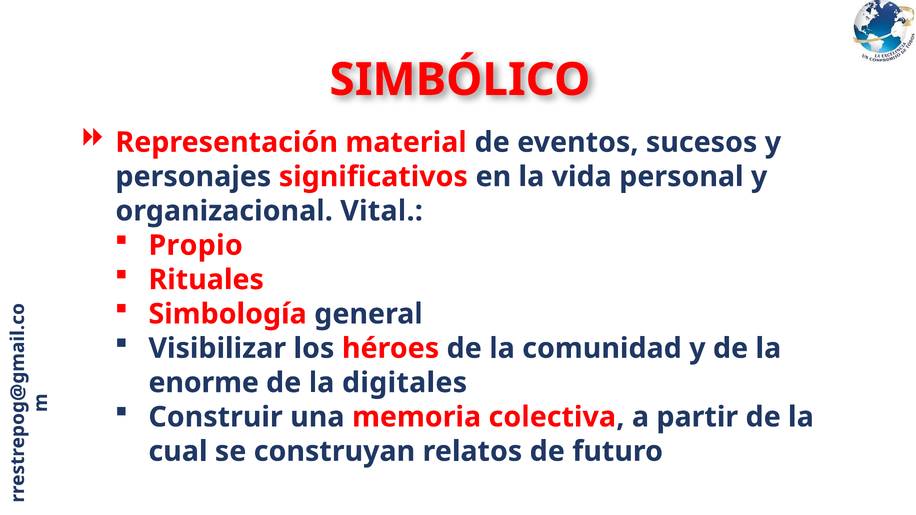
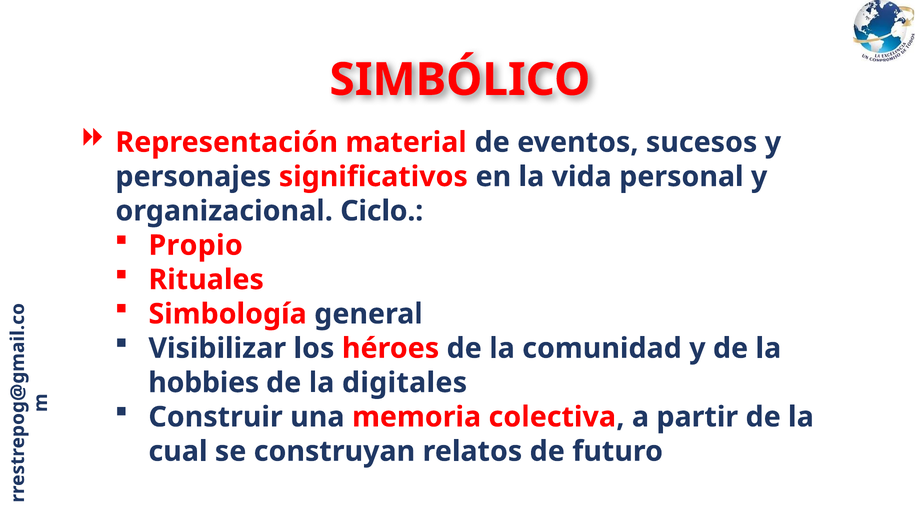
Vital: Vital -> Ciclo
enorme: enorme -> hobbies
